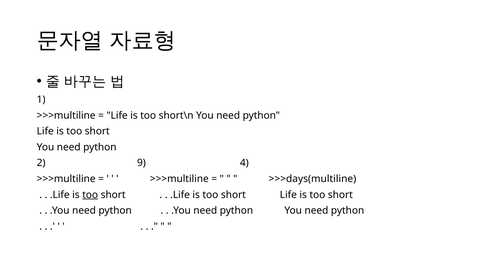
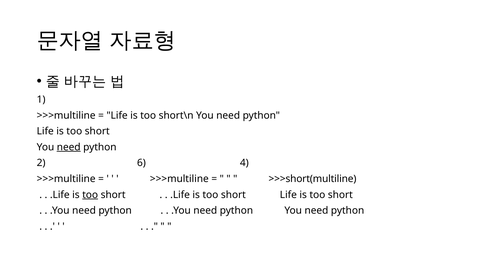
need at (69, 147) underline: none -> present
9: 9 -> 6
>>>days(multiline: >>>days(multiline -> >>>short(multiline
